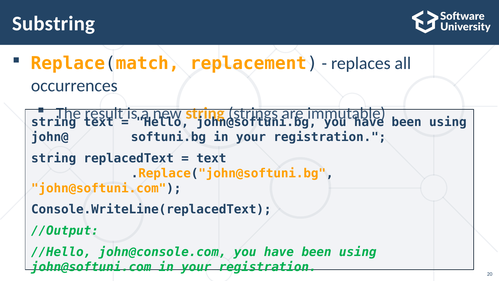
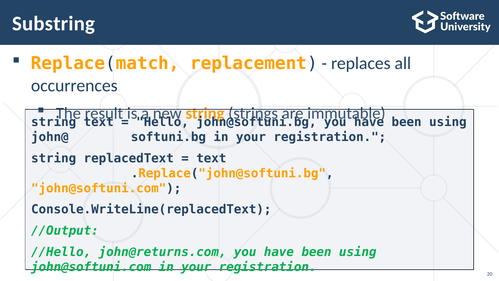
john@console.com: john@console.com -> john@returns.com
